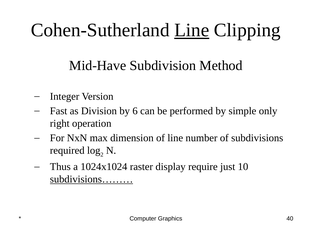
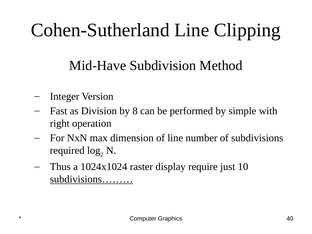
Line at (192, 30) underline: present -> none
6: 6 -> 8
only: only -> with
